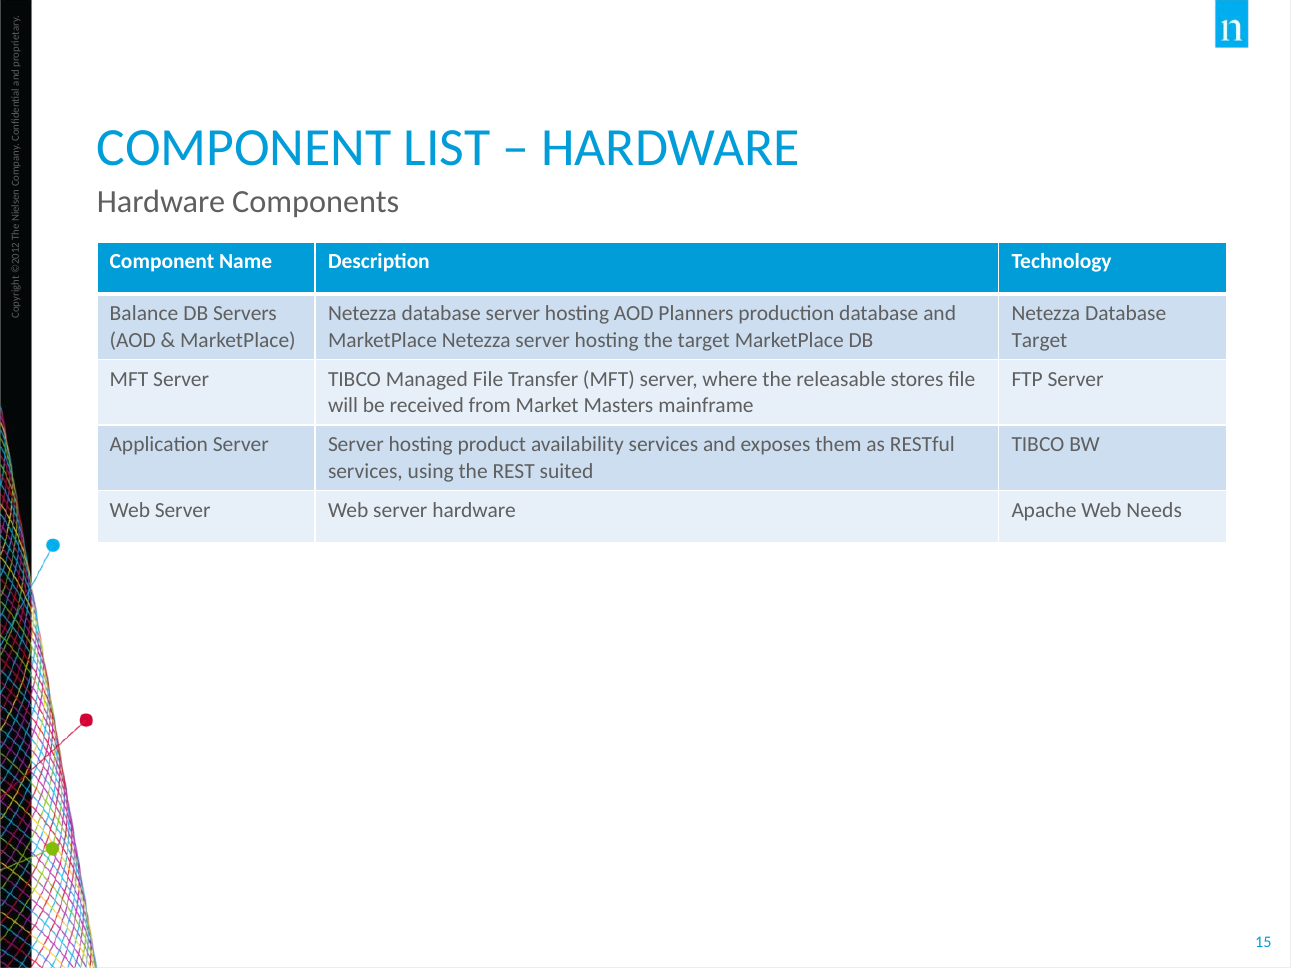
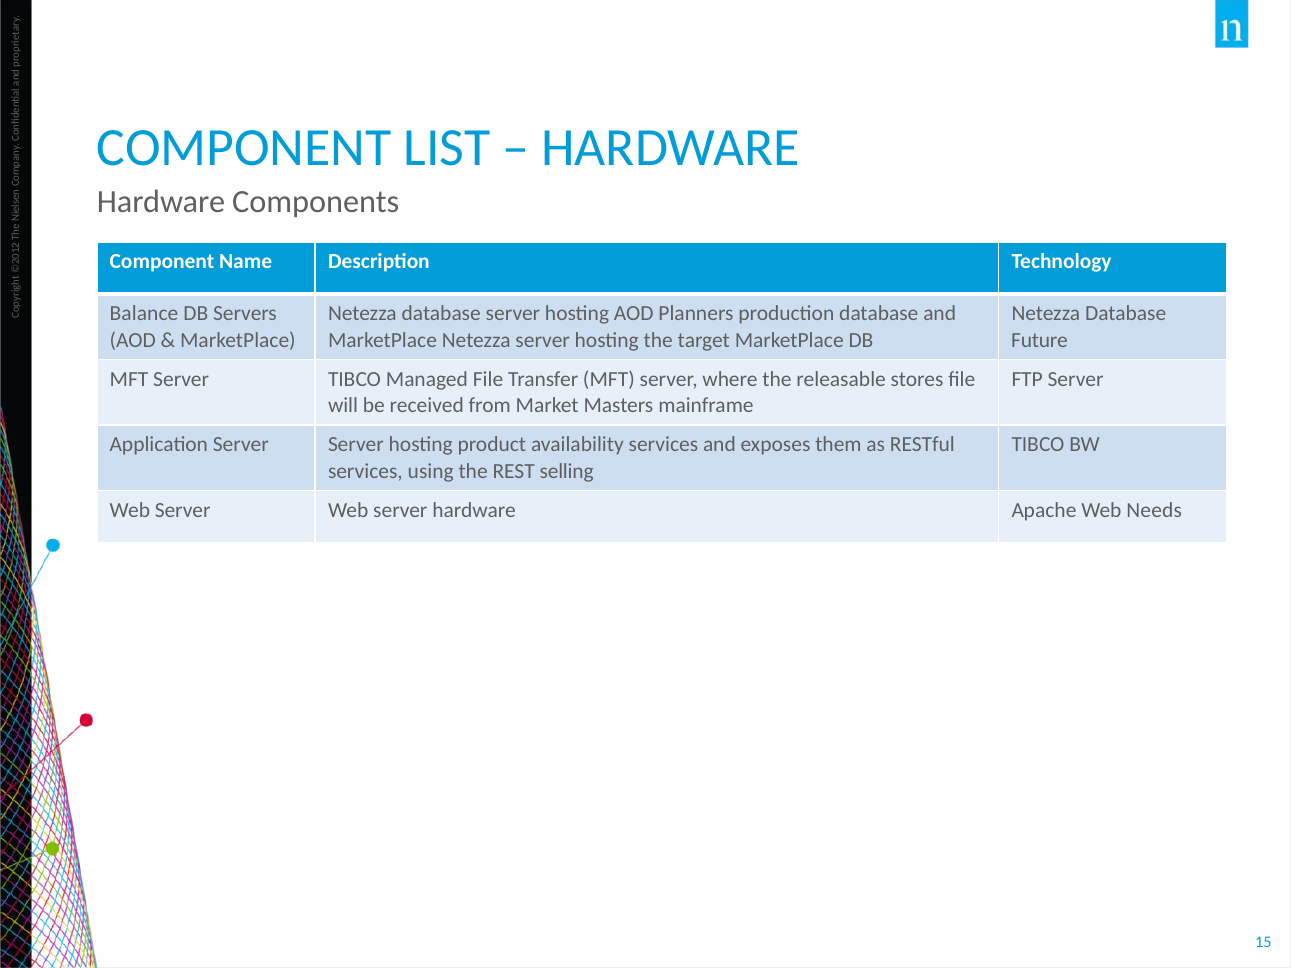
Target at (1039, 340): Target -> Future
suited: suited -> selling
